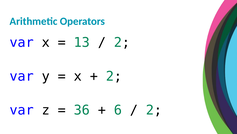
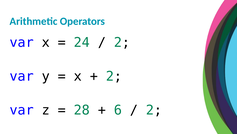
13: 13 -> 24
36: 36 -> 28
